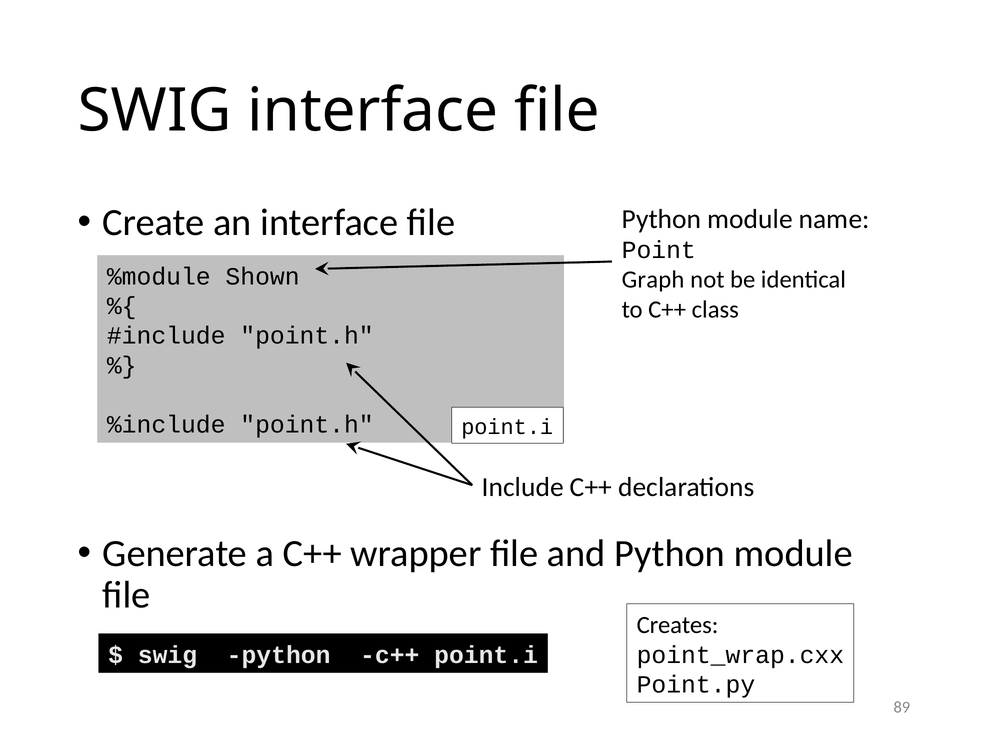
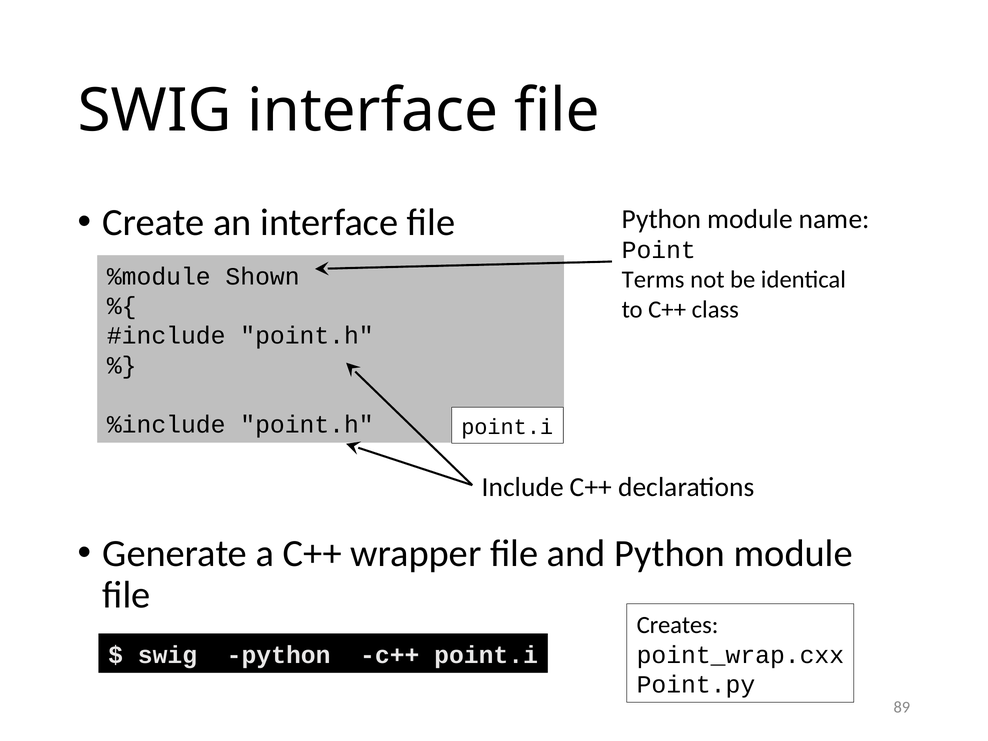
Graph: Graph -> Terms
